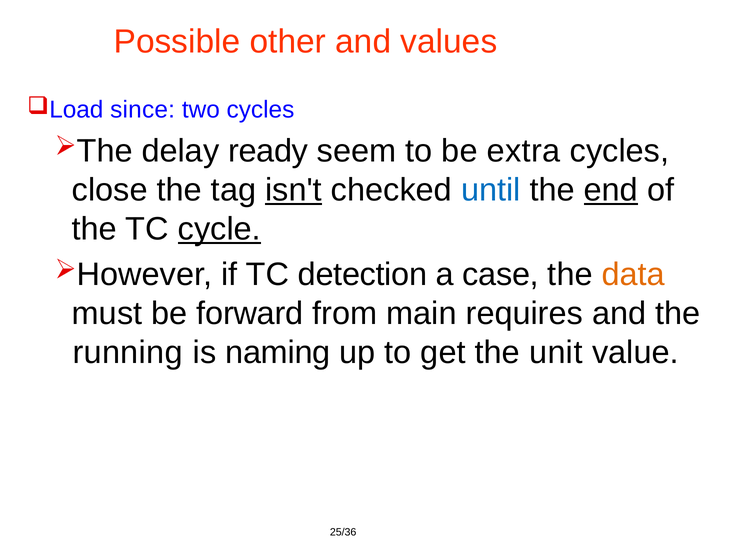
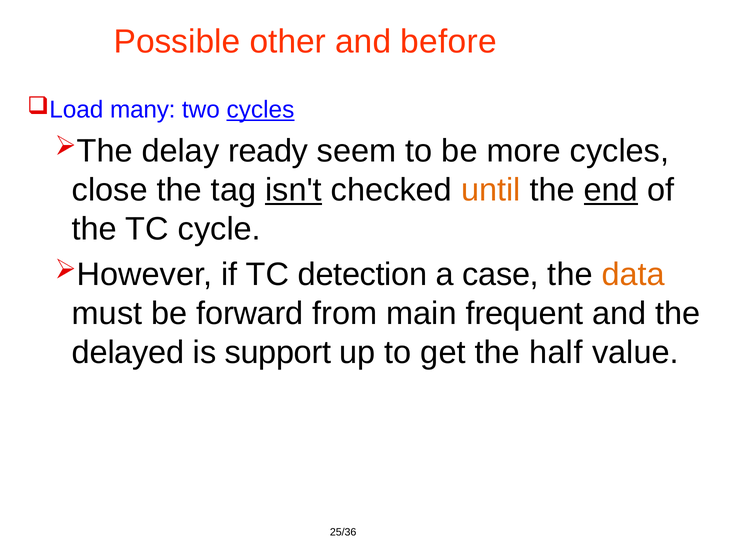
values: values -> before
since: since -> many
cycles at (260, 110) underline: none -> present
extra: extra -> more
until colour: blue -> orange
cycle underline: present -> none
requires: requires -> frequent
running: running -> delayed
naming: naming -> support
unit: unit -> half
